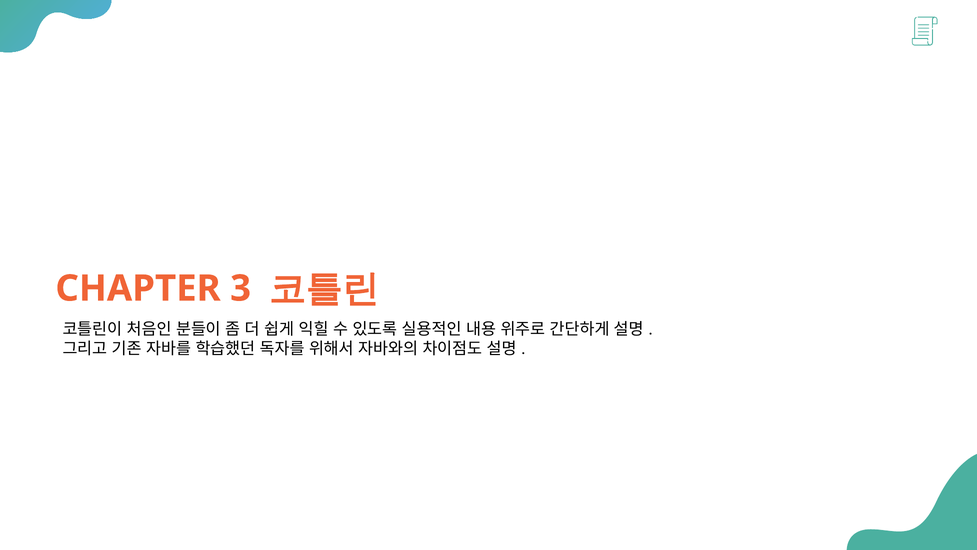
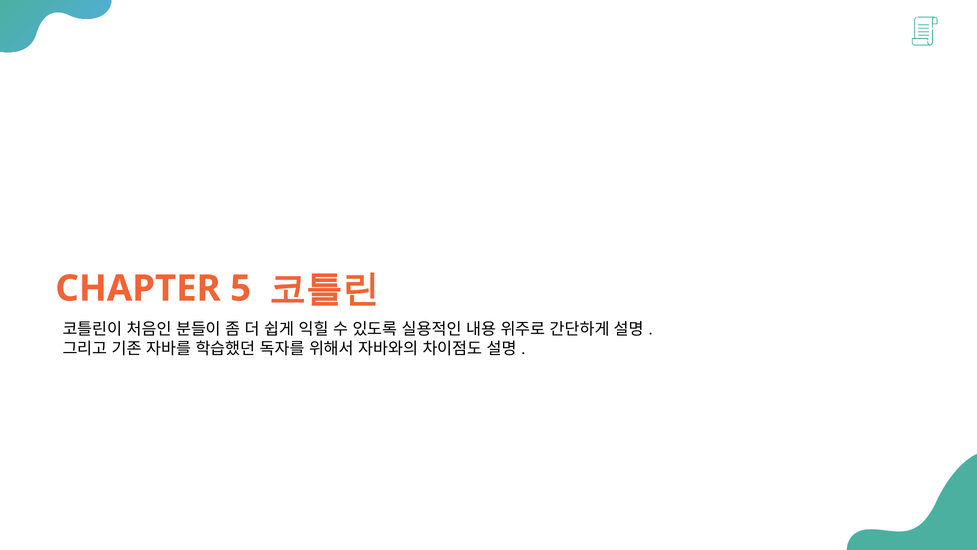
3: 3 -> 5
